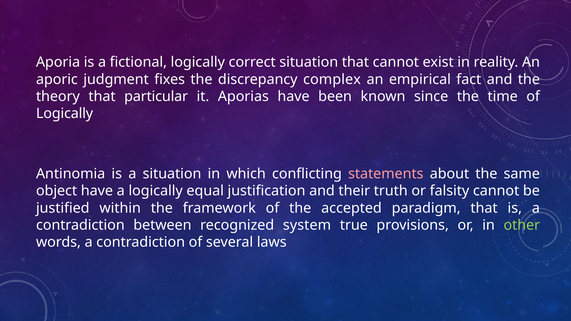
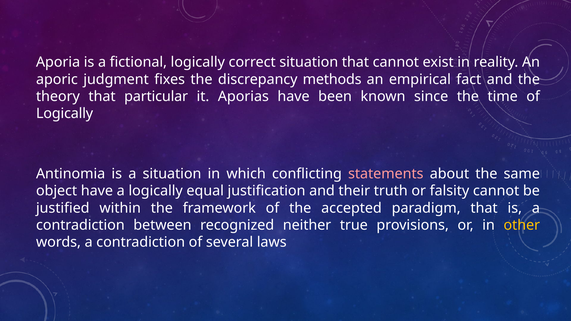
complex: complex -> methods
system: system -> neither
other colour: light green -> yellow
